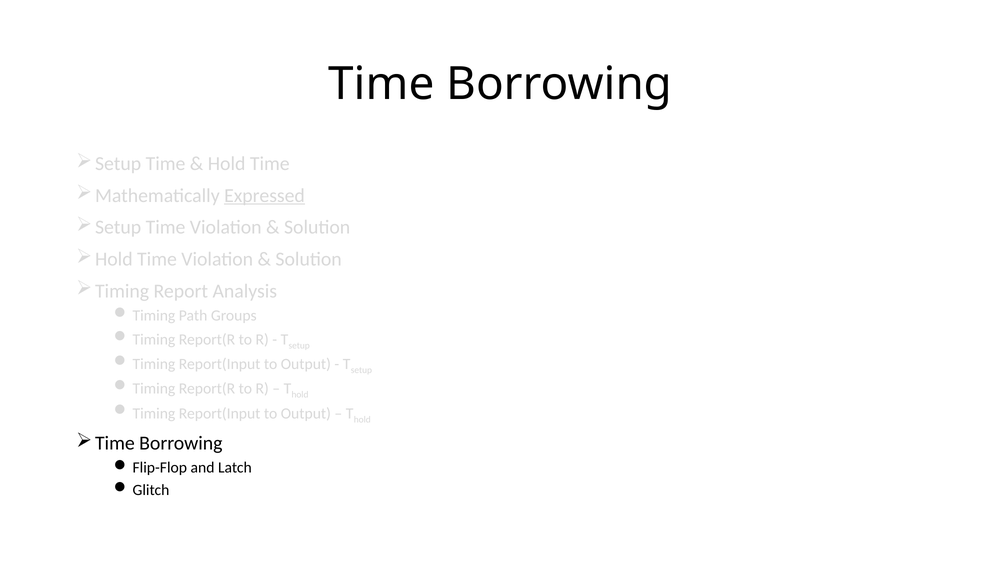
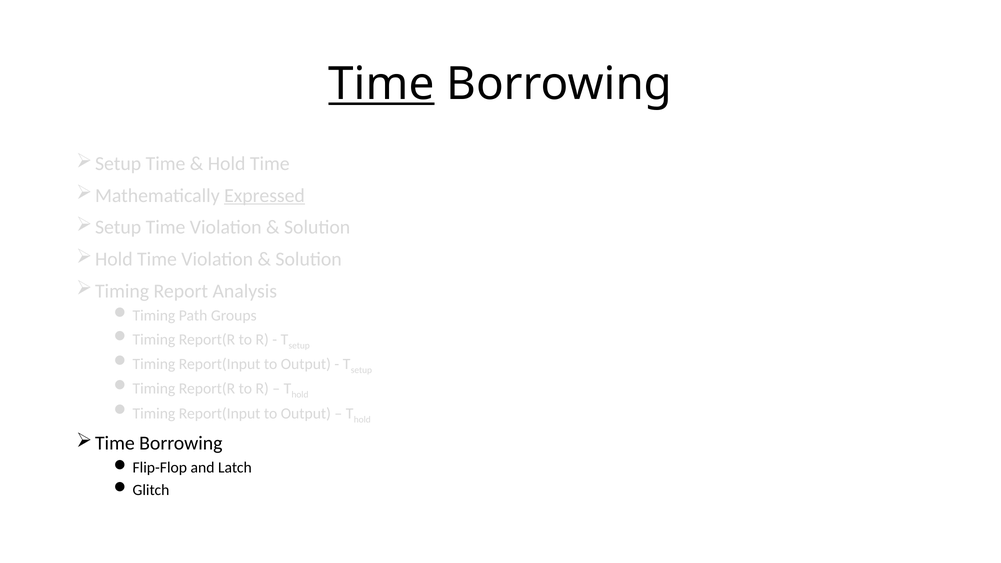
Time at (381, 84) underline: none -> present
